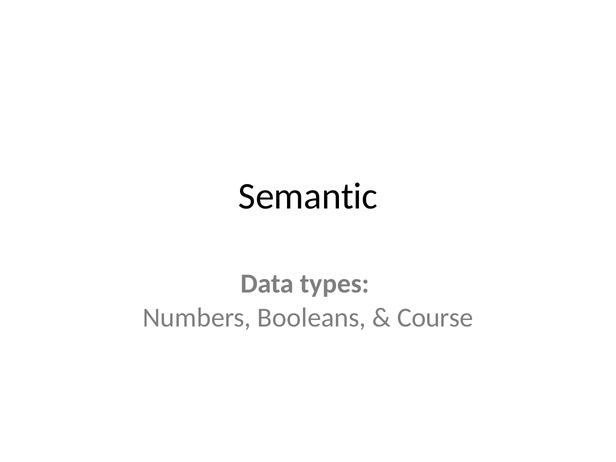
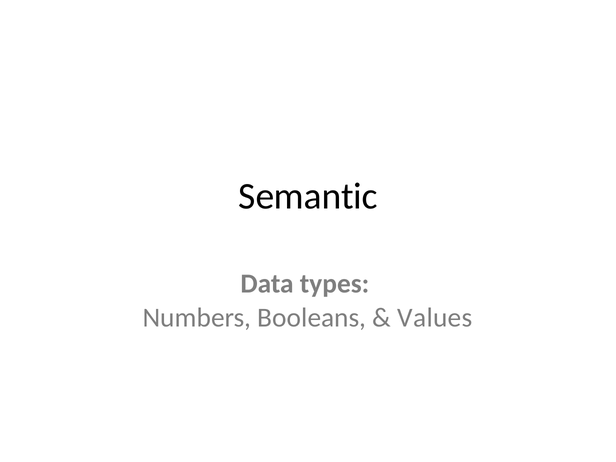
Course: Course -> Values
